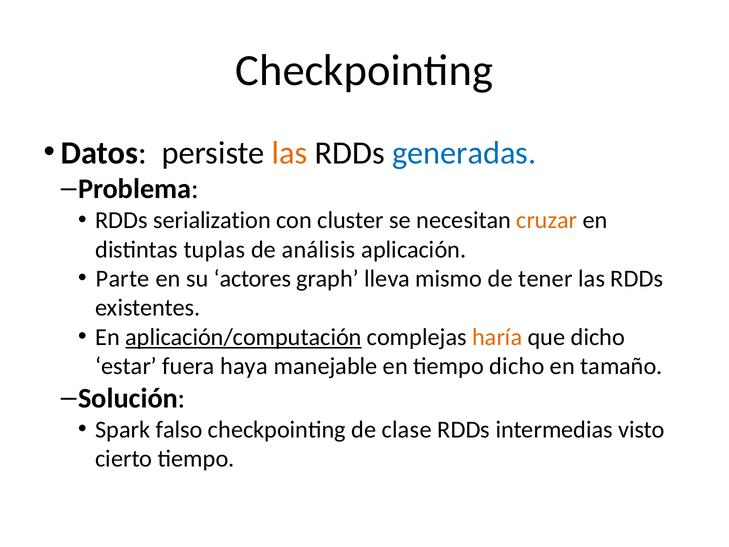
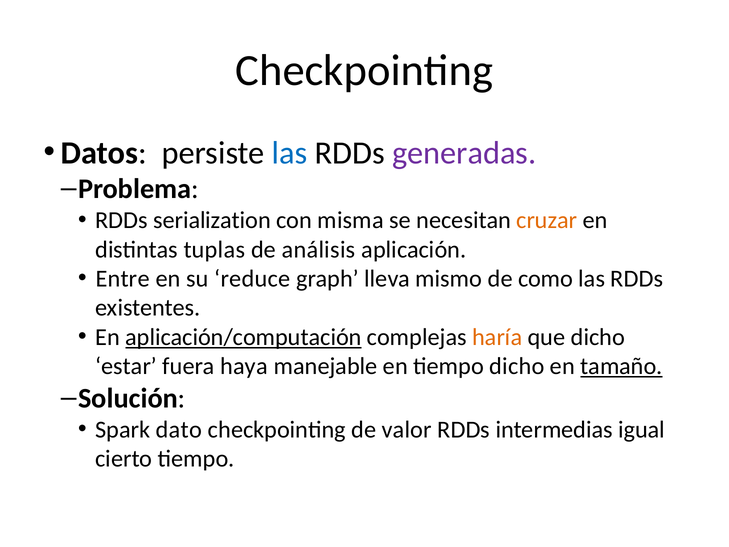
las at (290, 153) colour: orange -> blue
generadas colour: blue -> purple
cluster: cluster -> misma
Parte: Parte -> Entre
actores: actores -> reduce
tener: tener -> como
tamaño underline: none -> present
falso: falso -> dato
clase: clase -> valor
visto: visto -> igual
